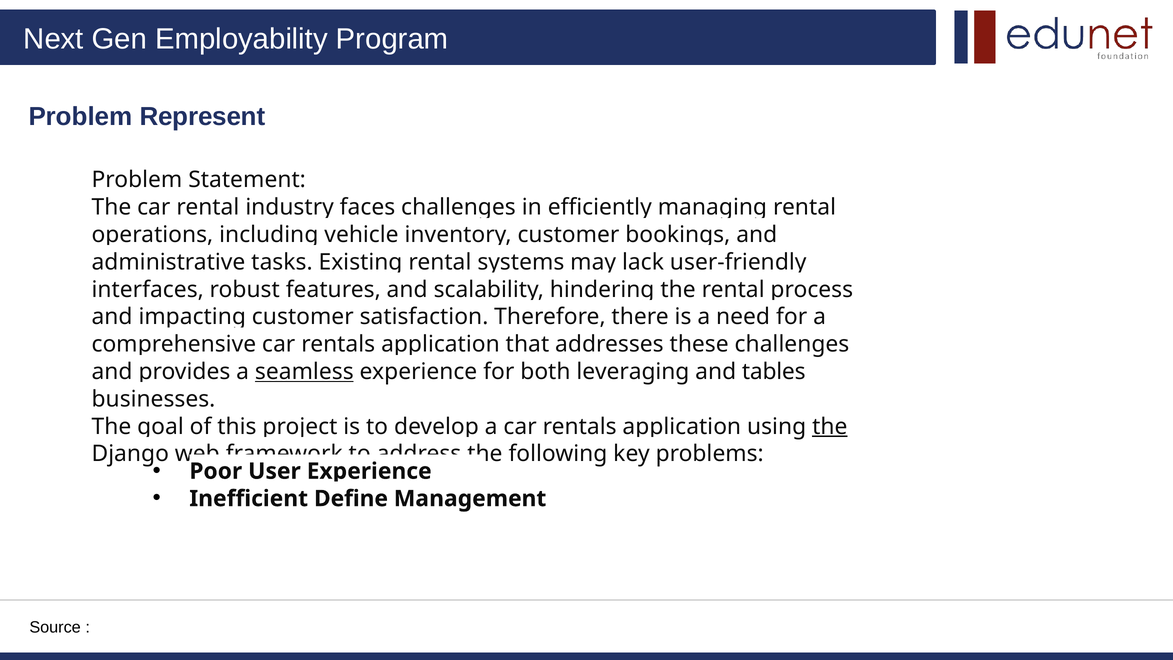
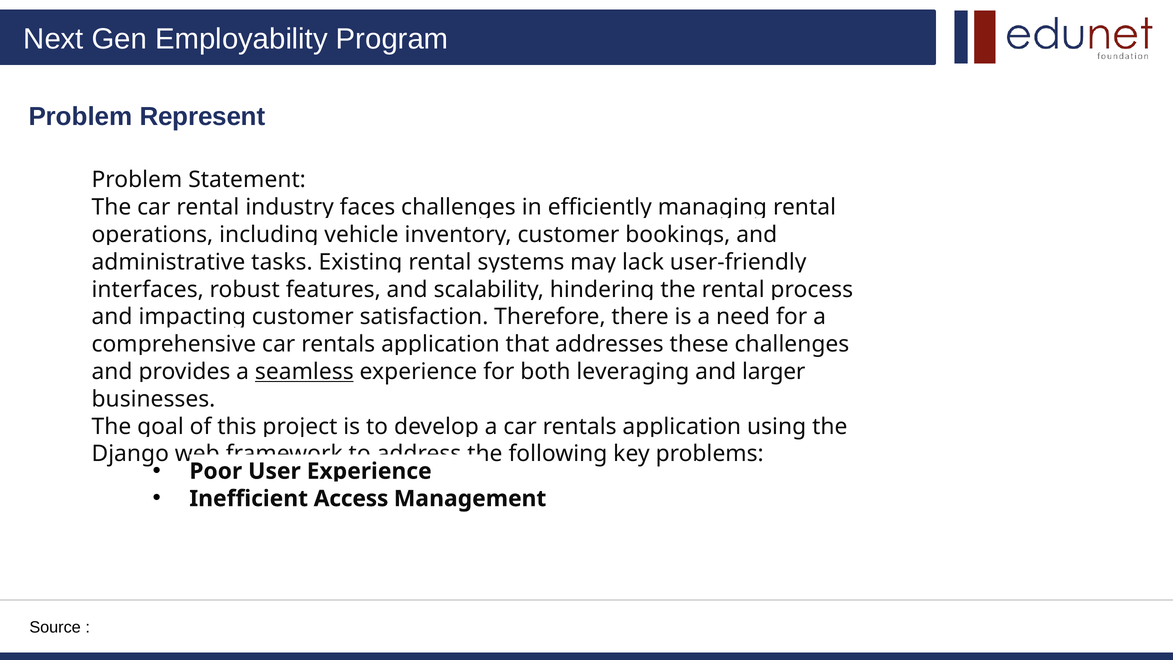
tables: tables -> larger
the at (830, 426) underline: present -> none
Define: Define -> Access
